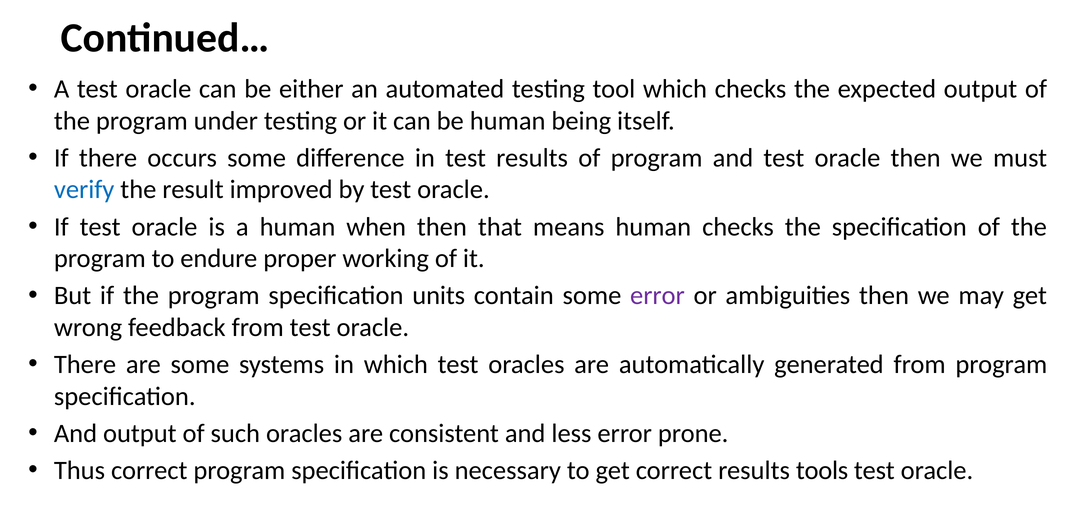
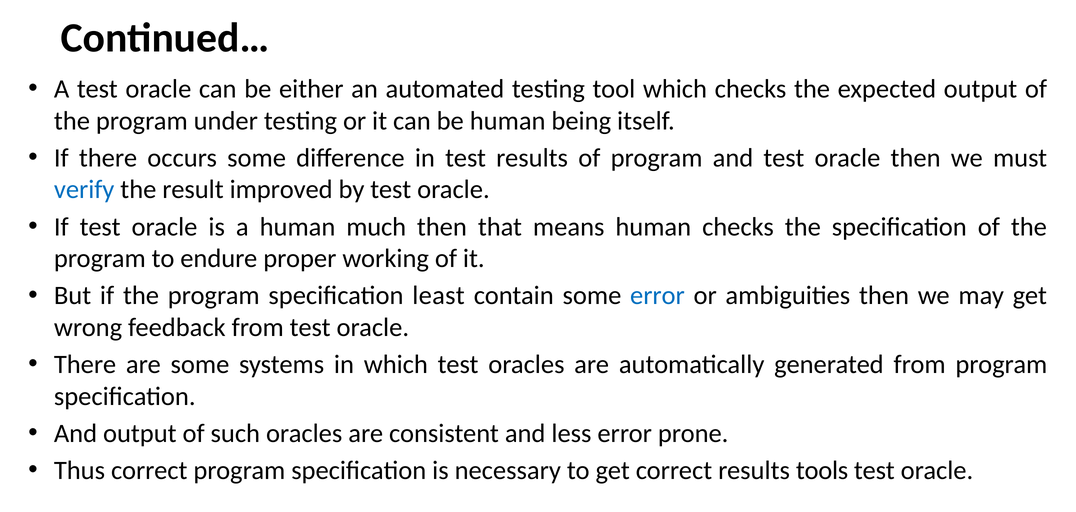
when: when -> much
units: units -> least
error at (657, 296) colour: purple -> blue
